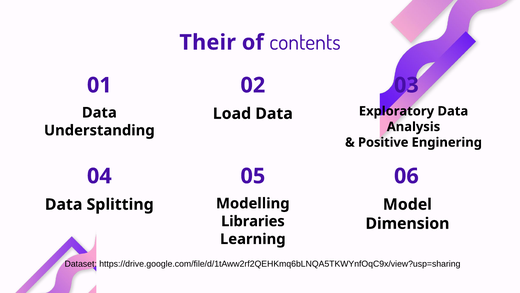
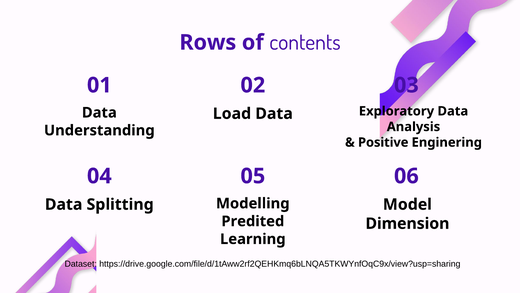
Their: Their -> Rows
Libraries: Libraries -> Predited
